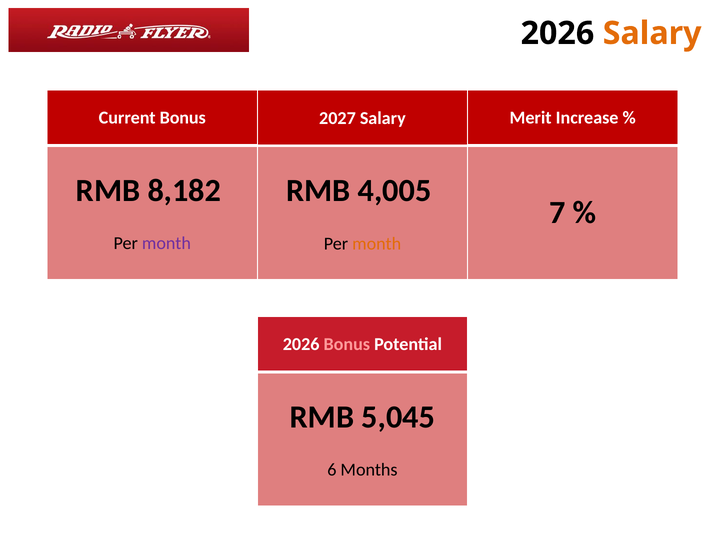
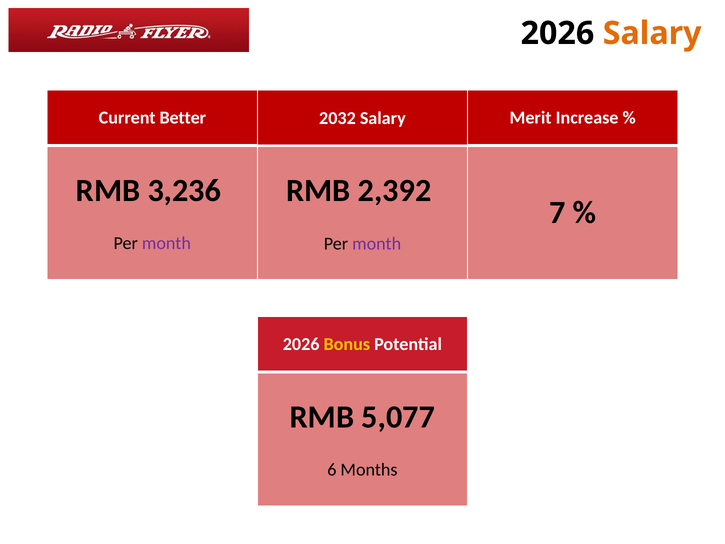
Current Bonus: Bonus -> Better
2027: 2027 -> 2032
8,182: 8,182 -> 3,236
4,005: 4,005 -> 2,392
month at (377, 243) colour: orange -> purple
Bonus at (347, 344) colour: pink -> yellow
5,045: 5,045 -> 5,077
